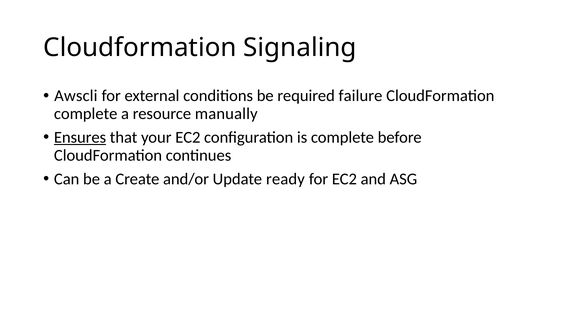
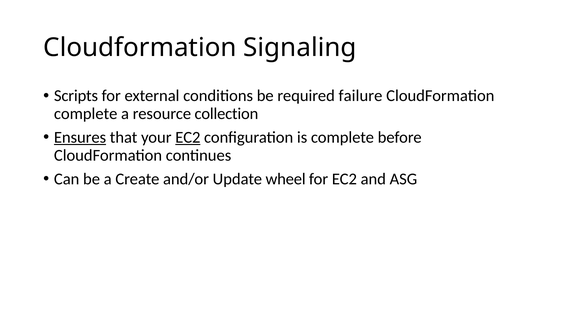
Awscli: Awscli -> Scripts
manually: manually -> collection
EC2 at (188, 138) underline: none -> present
ready: ready -> wheel
